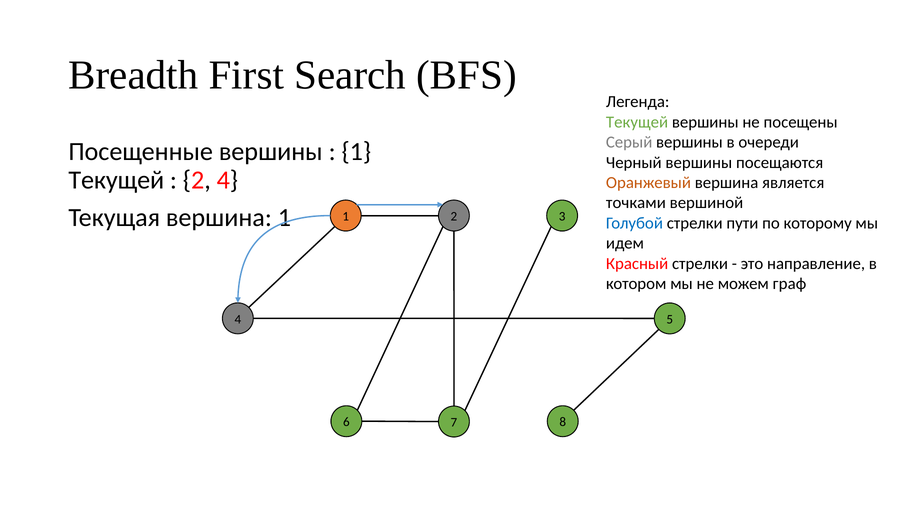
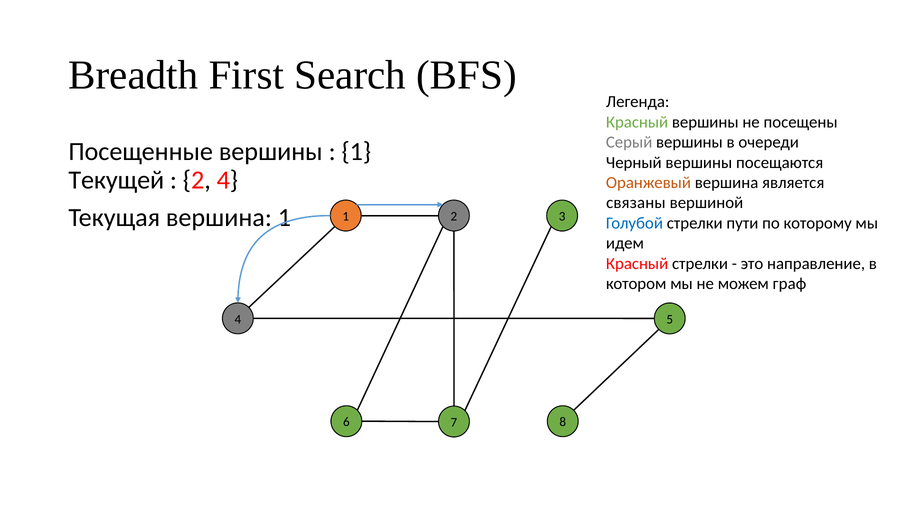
Текущей at (637, 122): Текущей -> Красный
точками: точками -> связаны
